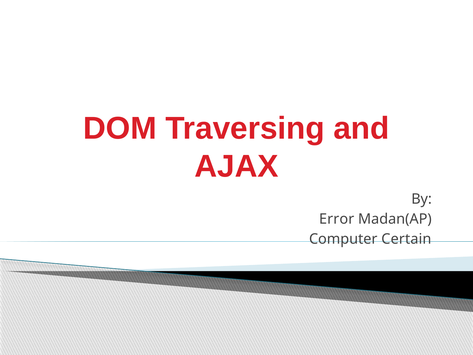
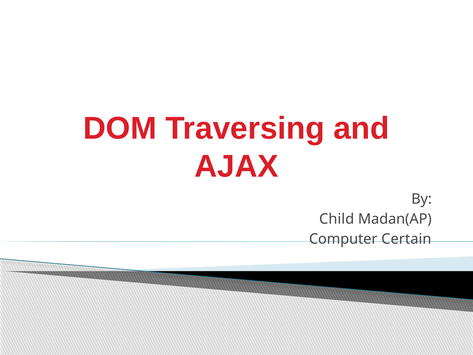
Error: Error -> Child
